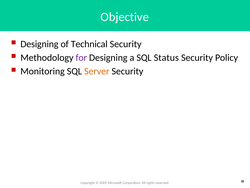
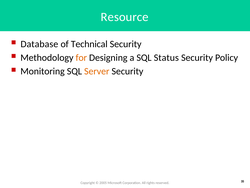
Objective: Objective -> Resource
Designing at (39, 44): Designing -> Database
for colour: purple -> orange
